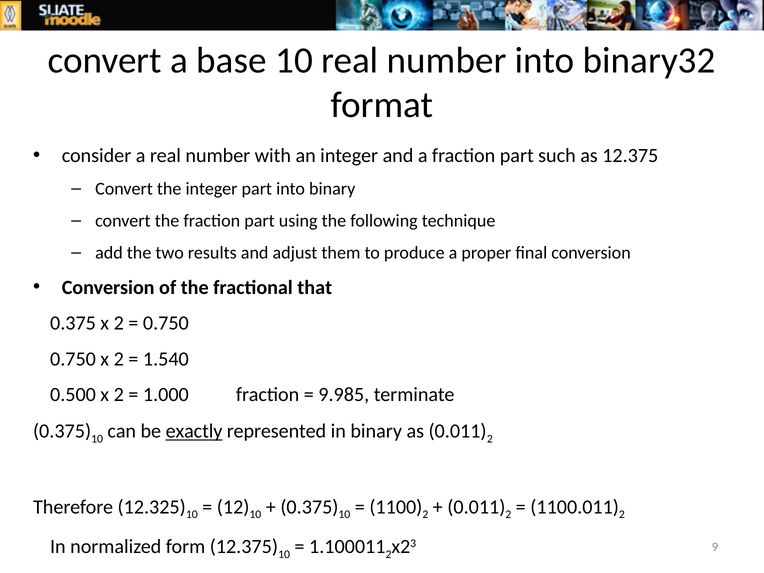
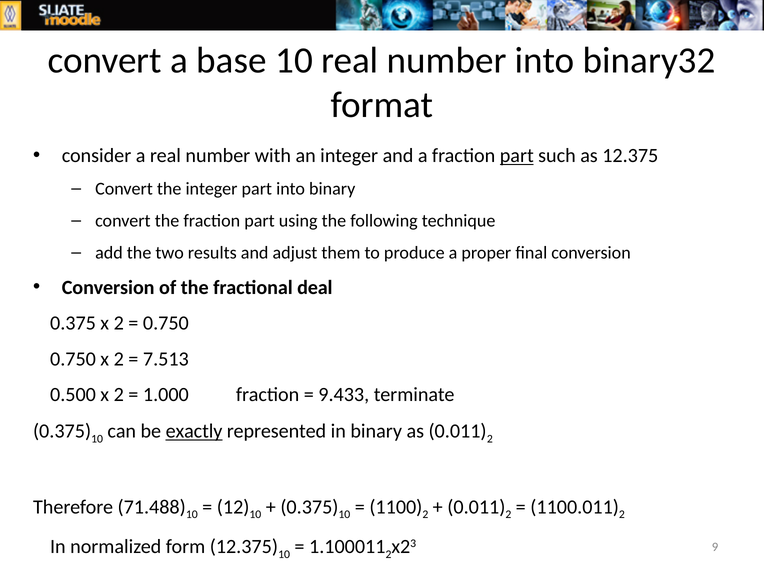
part at (517, 156) underline: none -> present
that: that -> deal
1.540: 1.540 -> 7.513
9.985: 9.985 -> 9.433
12.325: 12.325 -> 71.488
